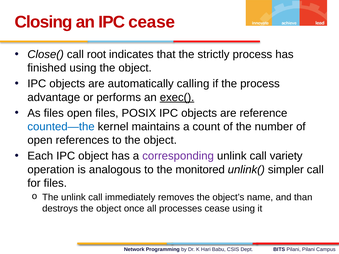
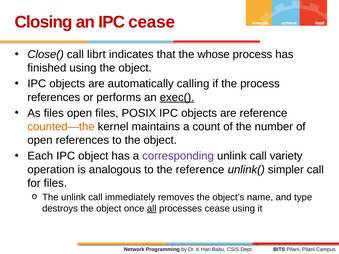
root: root -> librt
strictly: strictly -> whose
advantage at (54, 97): advantage -> references
counted—the colour: blue -> orange
the monitored: monitored -> reference
than: than -> type
all underline: none -> present
